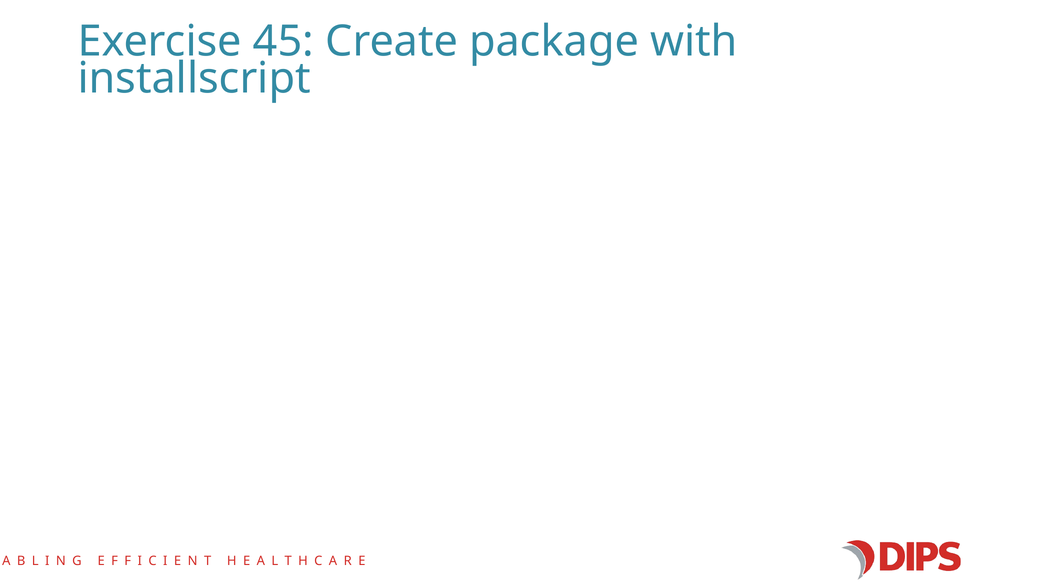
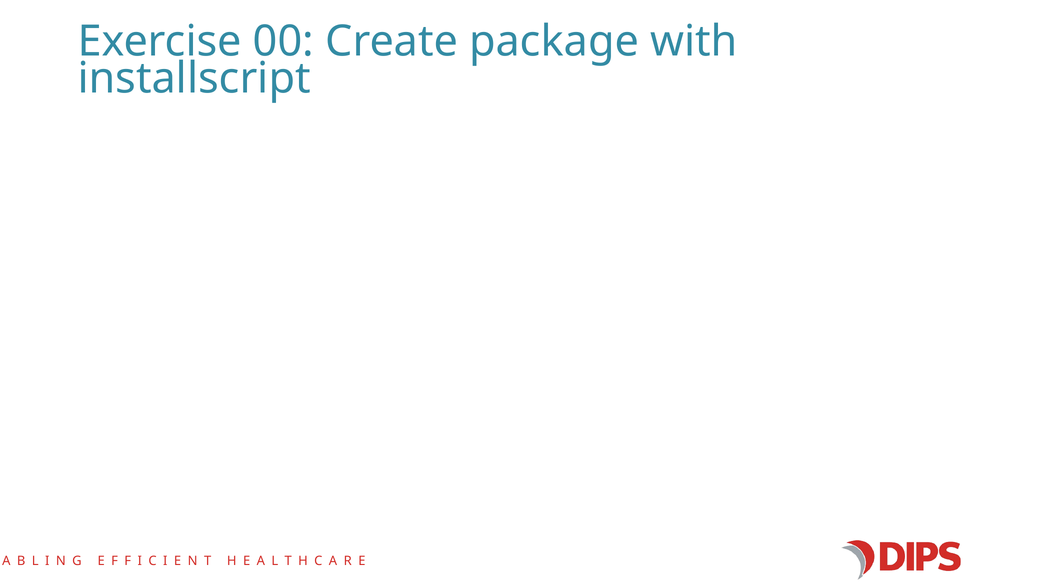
45: 45 -> 00
